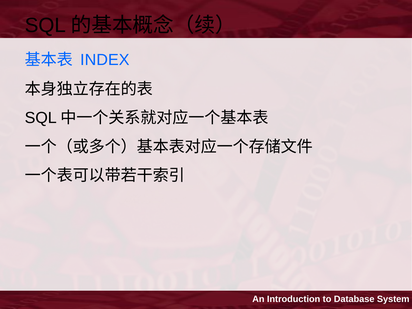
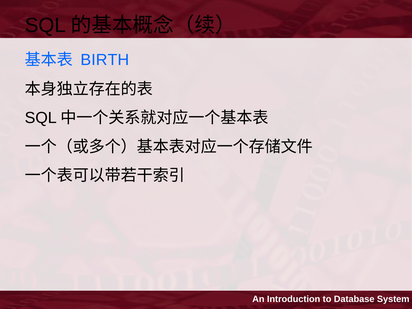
INDEX: INDEX -> BIRTH
